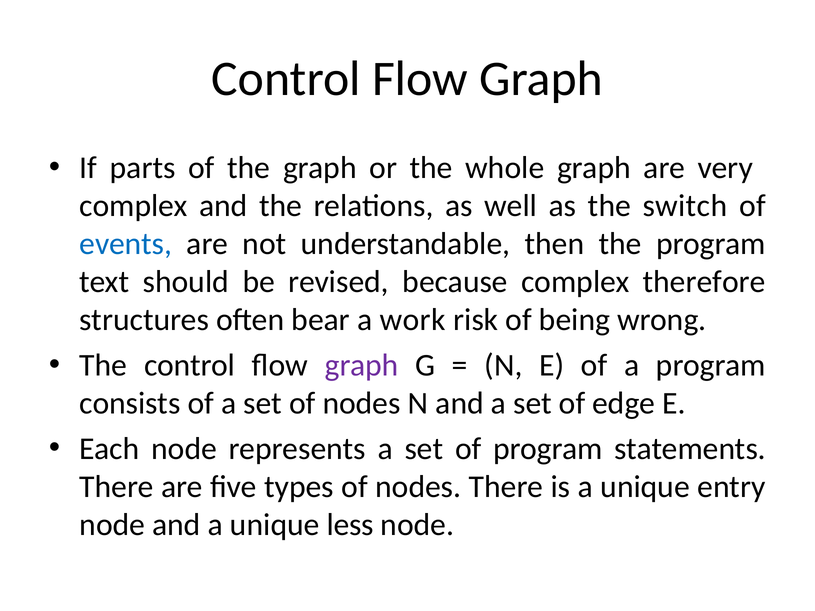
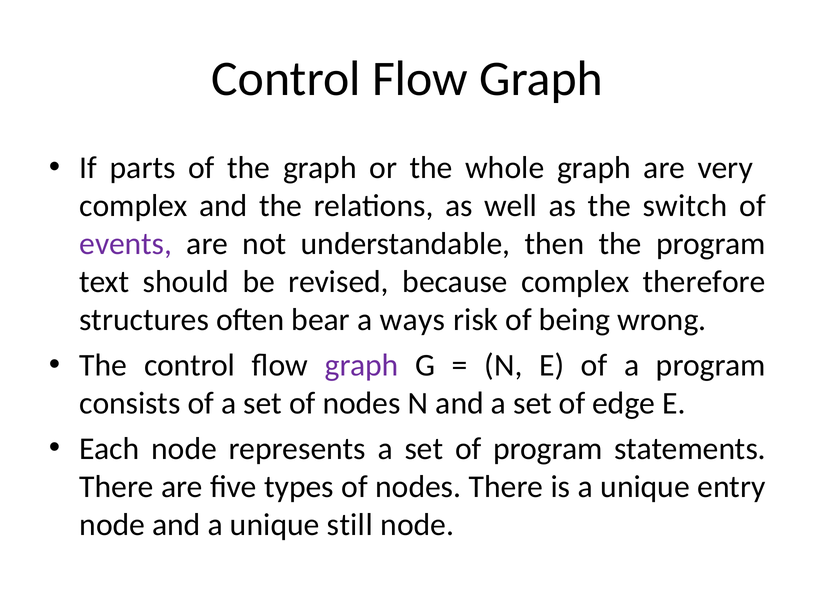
events colour: blue -> purple
work: work -> ways
less: less -> still
